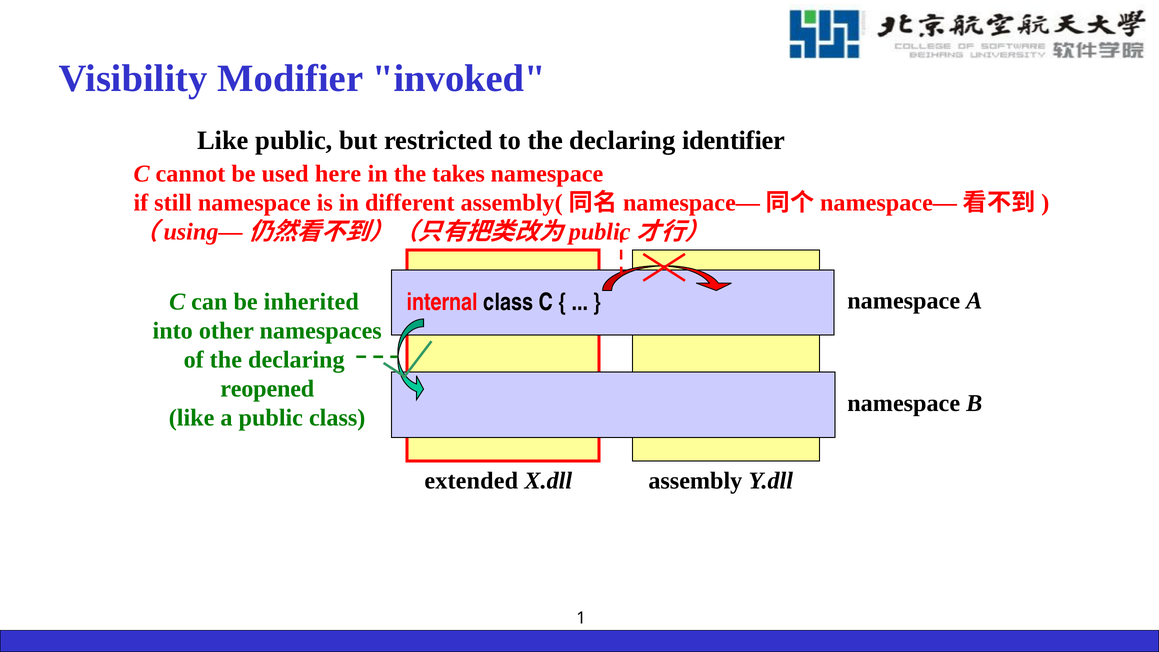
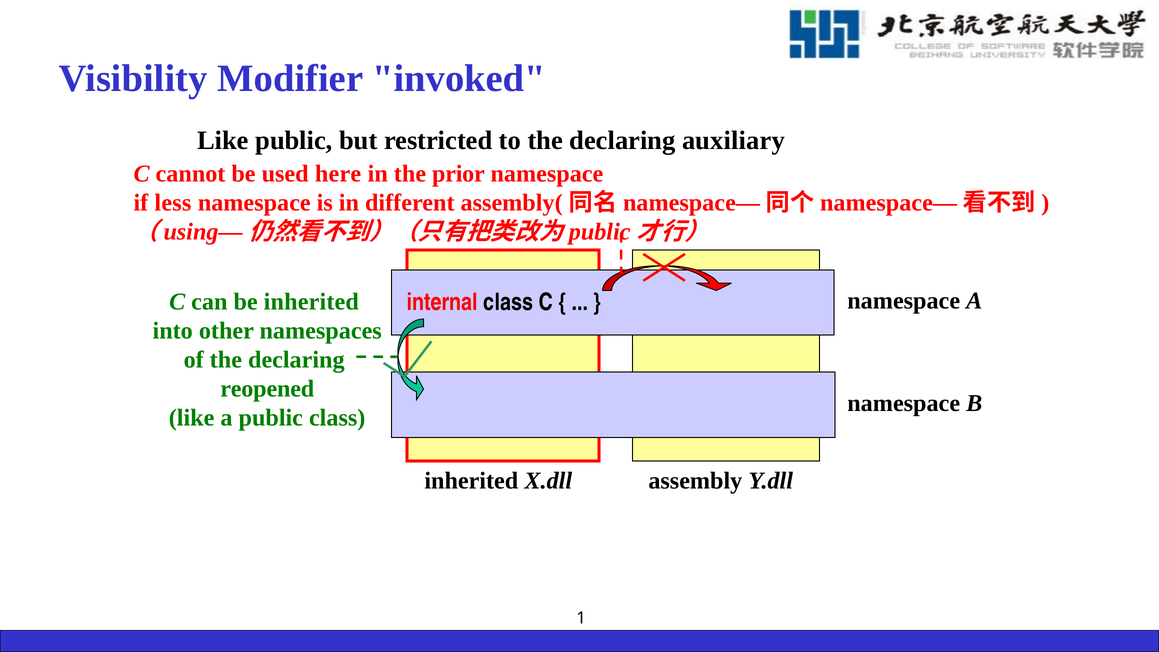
identifier: identifier -> auxiliary
takes: takes -> prior
still: still -> less
extended at (471, 481): extended -> inherited
